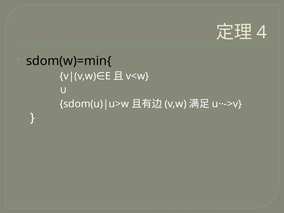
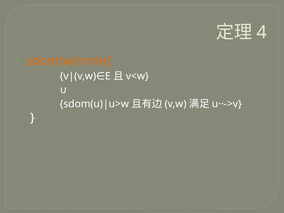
sdom(w)=min{ colour: black -> orange
